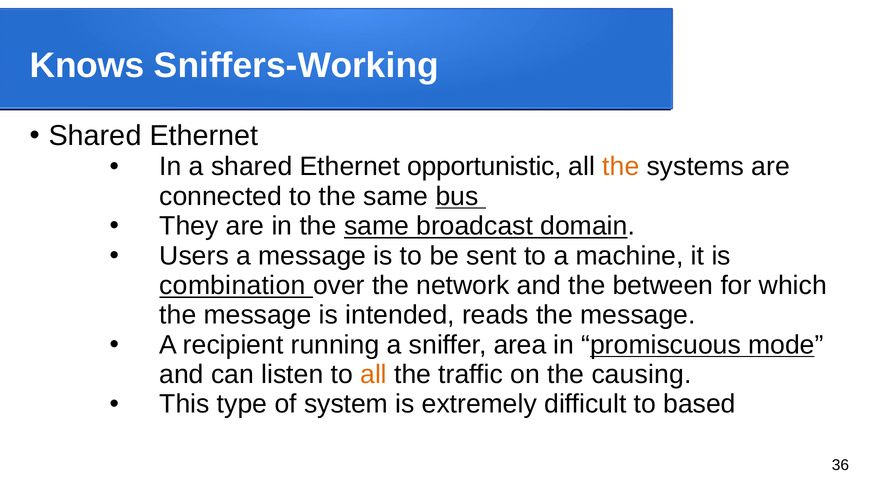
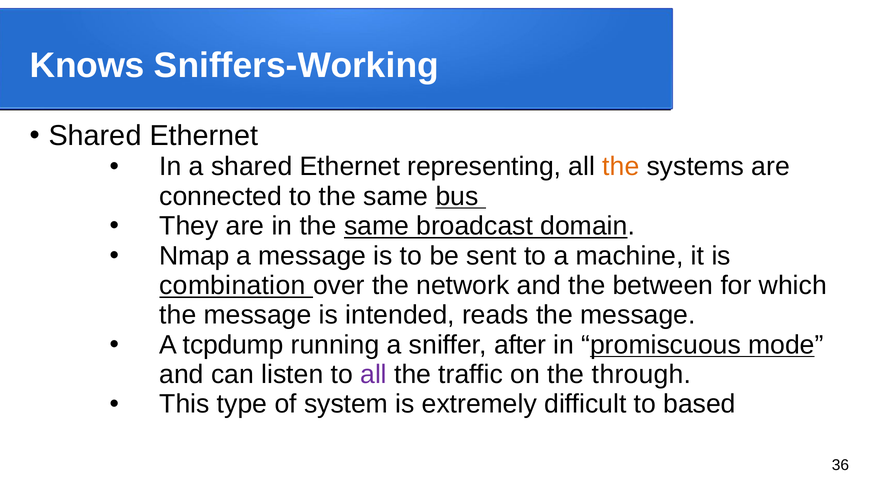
opportunistic: opportunistic -> representing
Users: Users -> Nmap
recipient: recipient -> tcpdump
area: area -> after
all at (374, 374) colour: orange -> purple
causing: causing -> through
